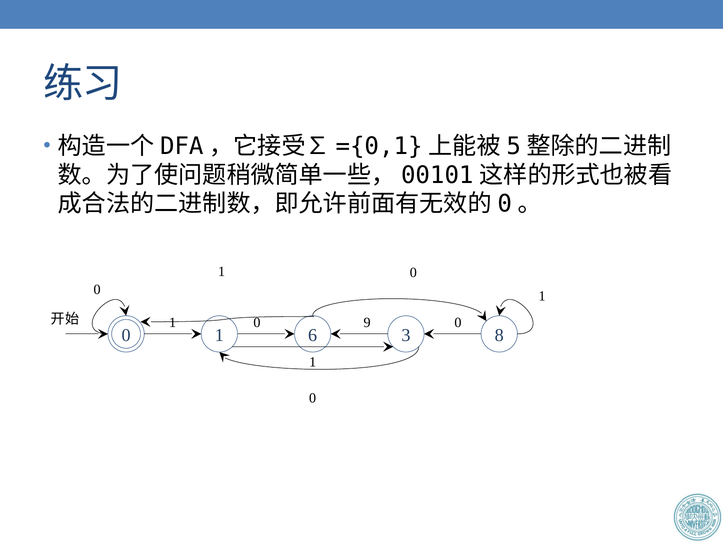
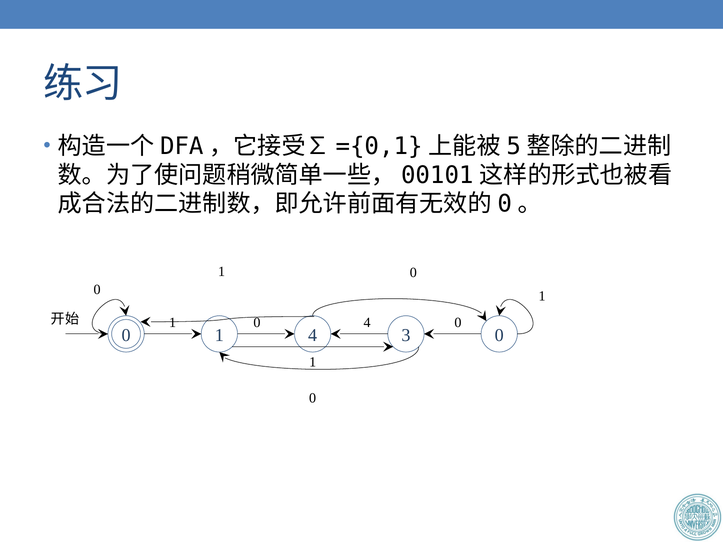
9 at (367, 323): 9 -> 4
6 at (313, 335): 6 -> 4
3 8: 8 -> 0
